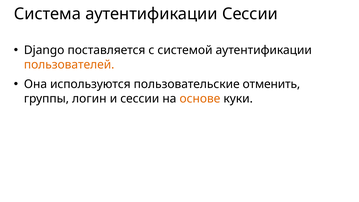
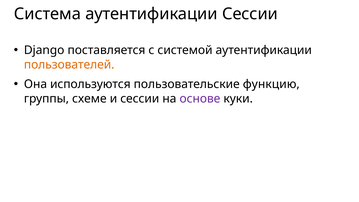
отменить: отменить -> функцию
логин: логин -> схеме
основе colour: orange -> purple
